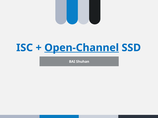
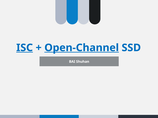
ISC underline: none -> present
